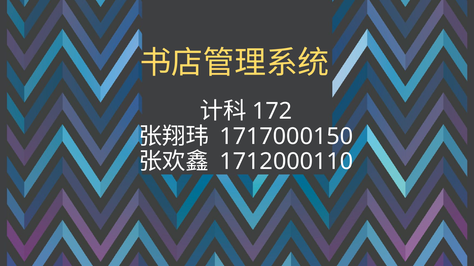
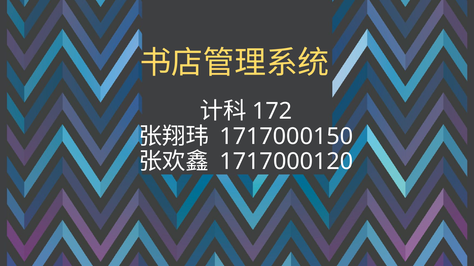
1712000110: 1712000110 -> 1717000120
